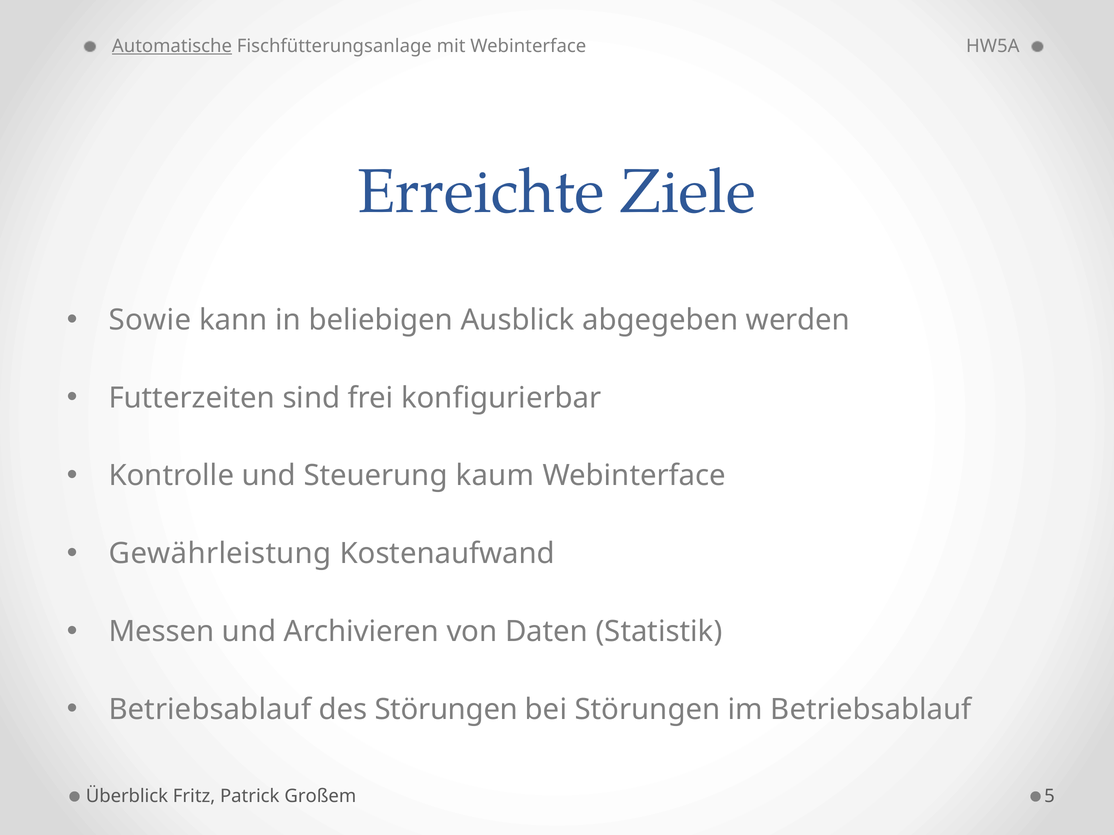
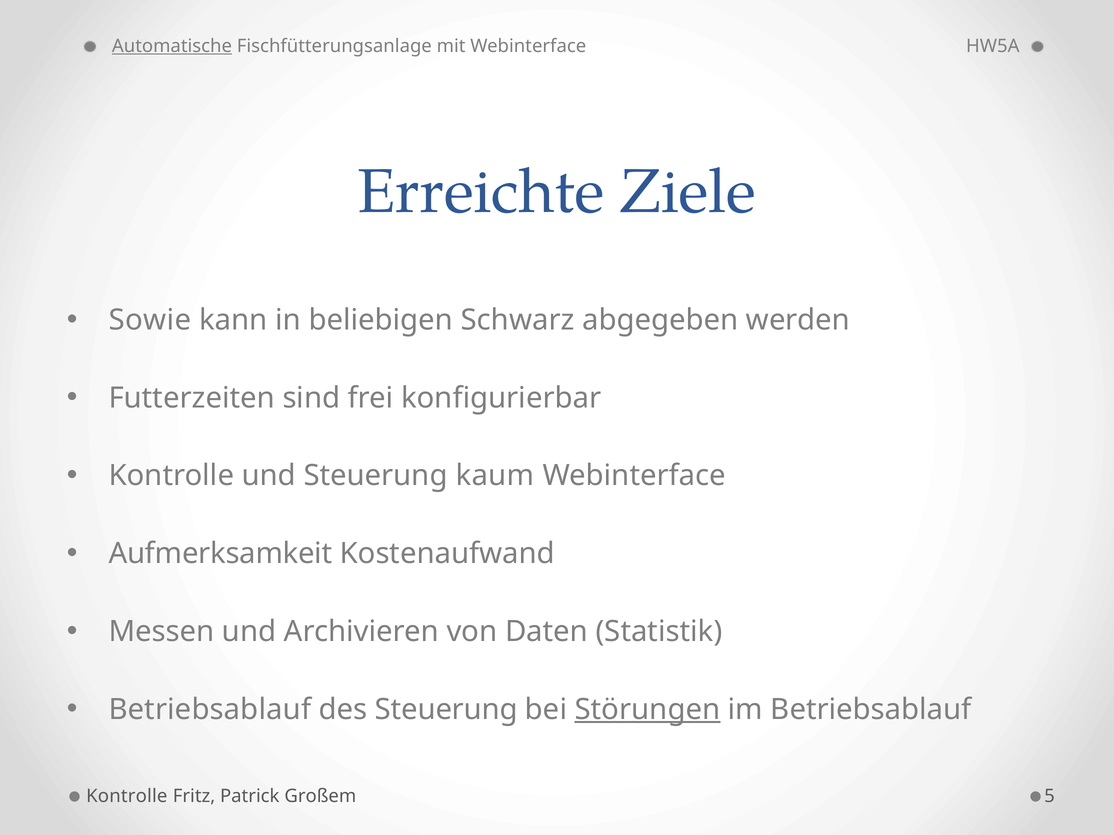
Ausblick: Ausblick -> Schwarz
Gewährleistung: Gewährleistung -> Aufmerksamkeit
des Störungen: Störungen -> Steuerung
Störungen at (648, 710) underline: none -> present
Überblick at (127, 796): Überblick -> Kontrolle
